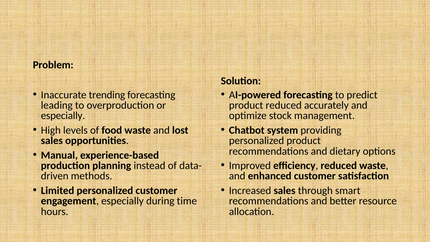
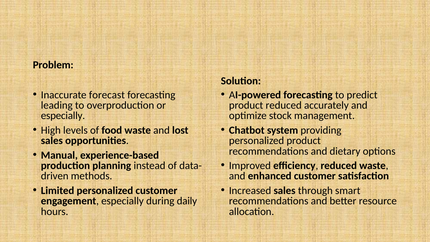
trending: trending -> forecast
time: time -> daily
